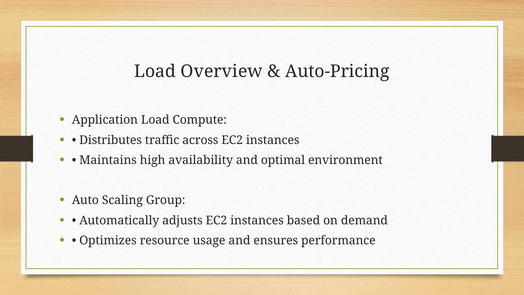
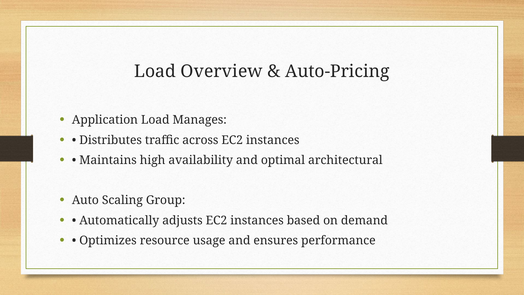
Compute: Compute -> Manages
environment: environment -> architectural
